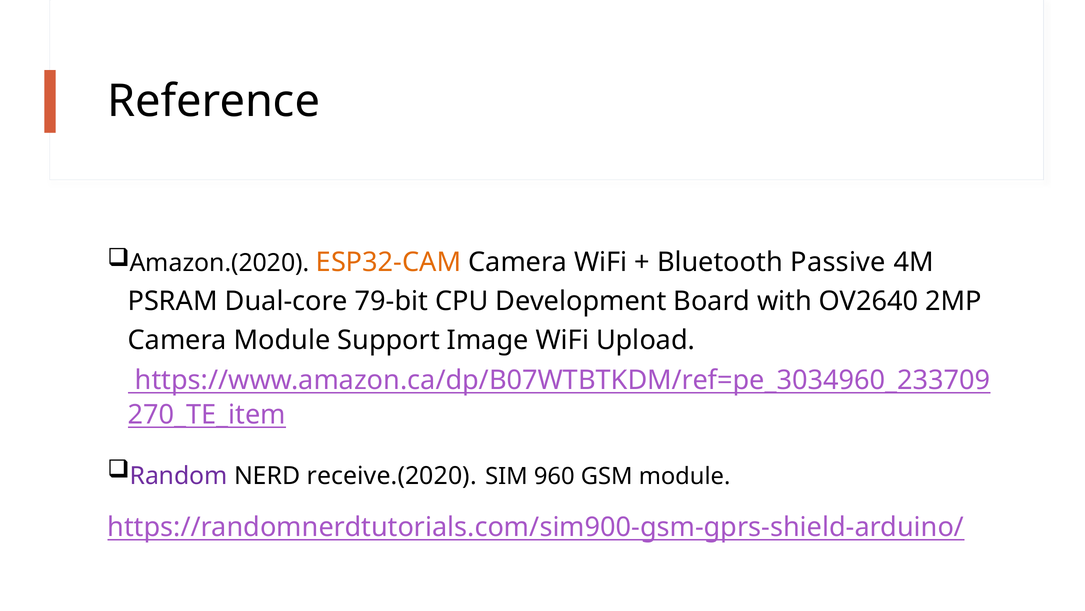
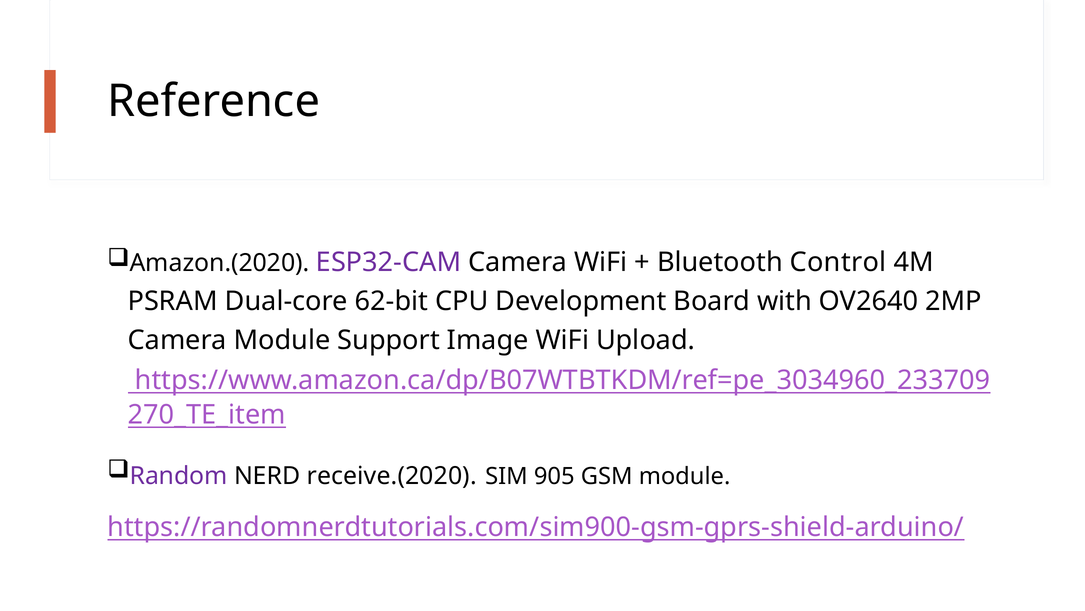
ESP32-CAM colour: orange -> purple
Passive: Passive -> Control
79-bit: 79-bit -> 62-bit
960: 960 -> 905
